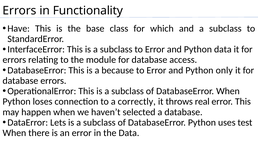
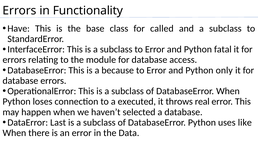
which: which -> called
Python data: data -> fatal
correctly: correctly -> executed
Lets: Lets -> Last
test: test -> like
